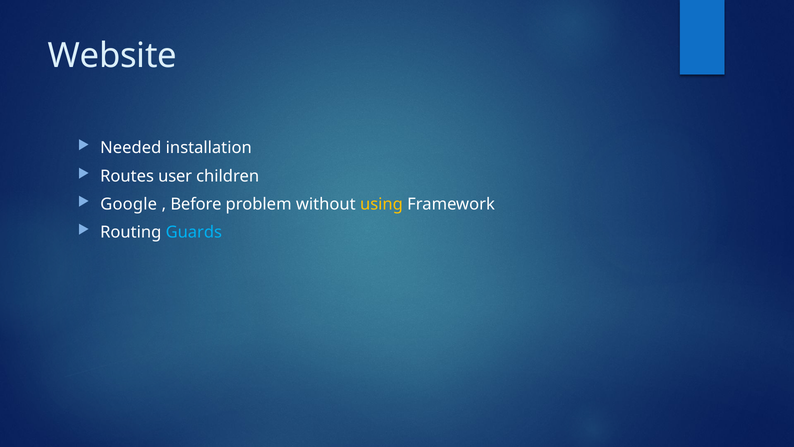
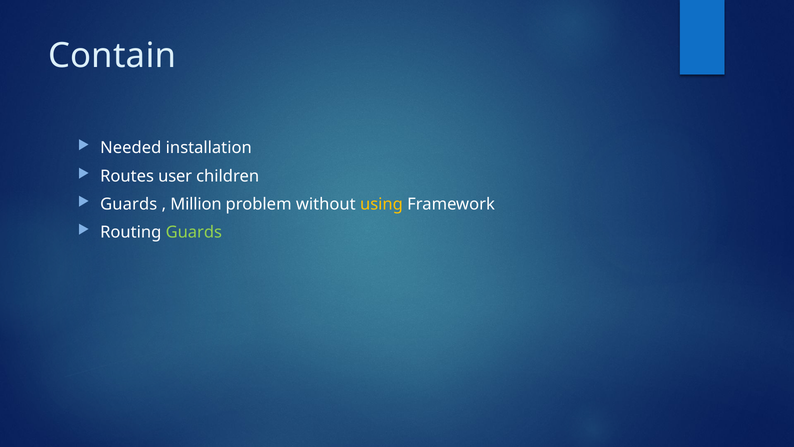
Website: Website -> Contain
Google at (129, 204): Google -> Guards
Before: Before -> Million
Guards at (194, 232) colour: light blue -> light green
